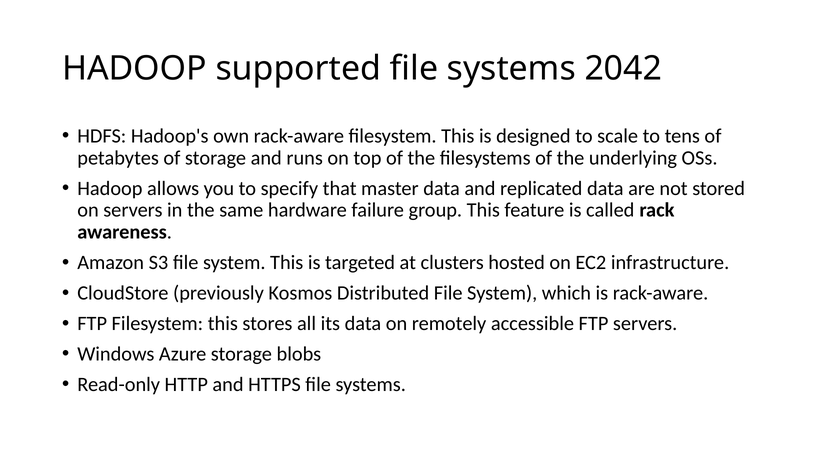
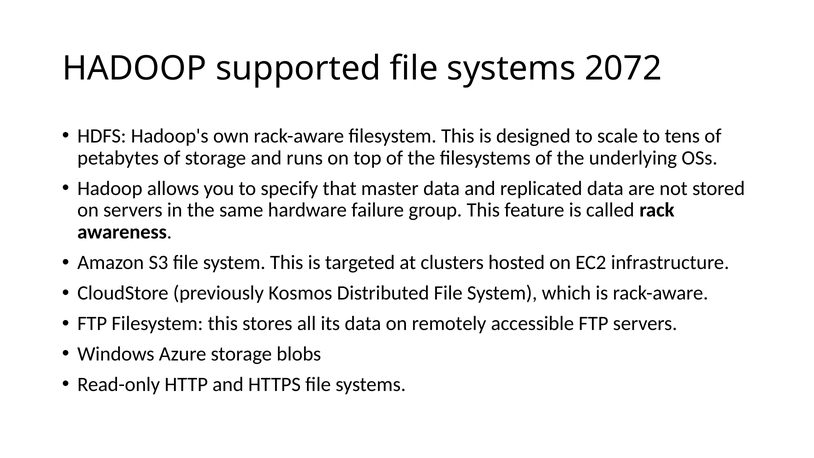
2042: 2042 -> 2072
